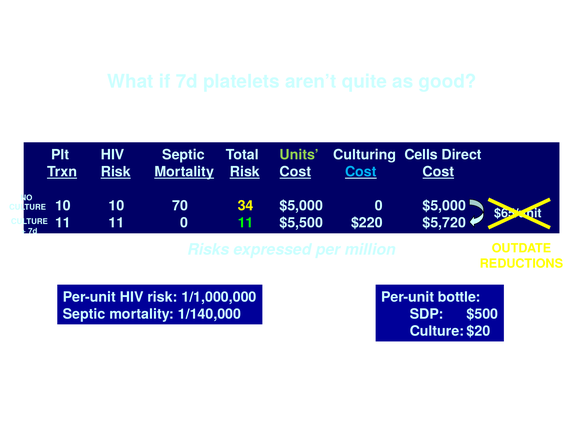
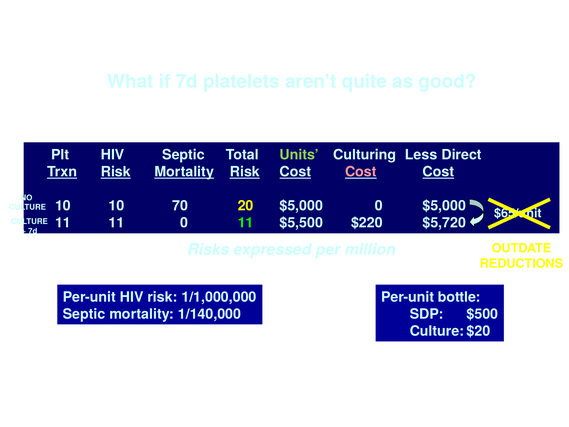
Cells: Cells -> Less
Cost at (361, 172) colour: light blue -> pink
34: 34 -> 20
